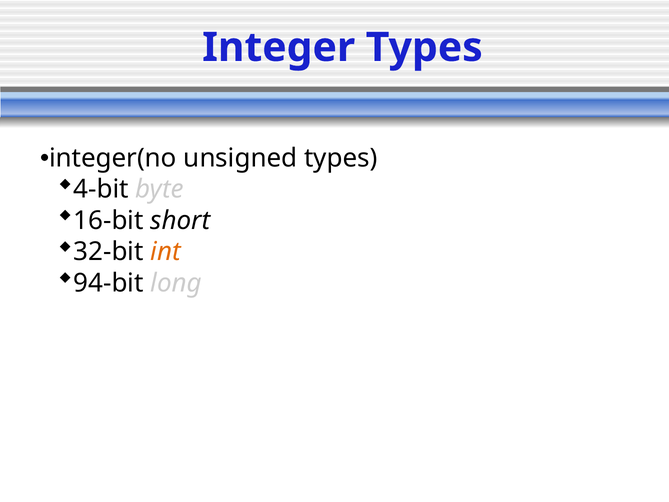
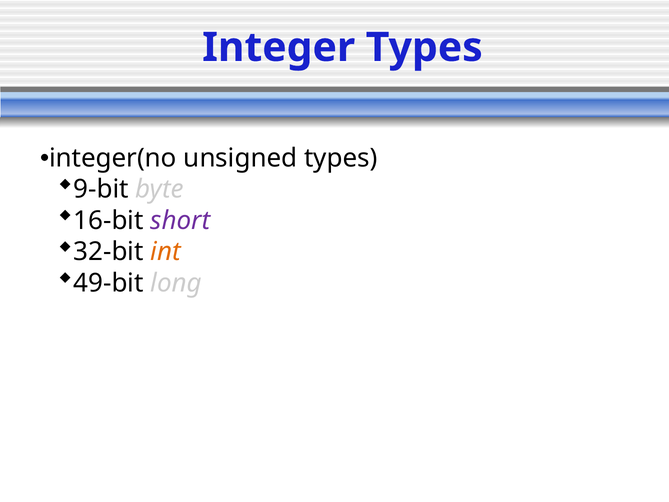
4-bit: 4-bit -> 9-bit
short colour: black -> purple
94-bit: 94-bit -> 49-bit
